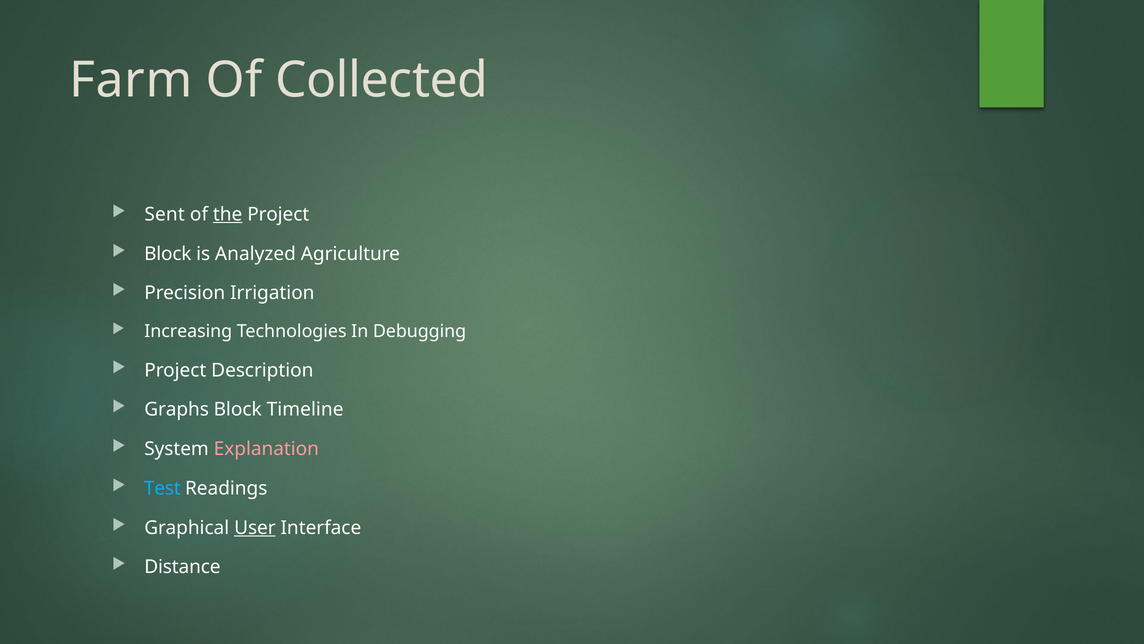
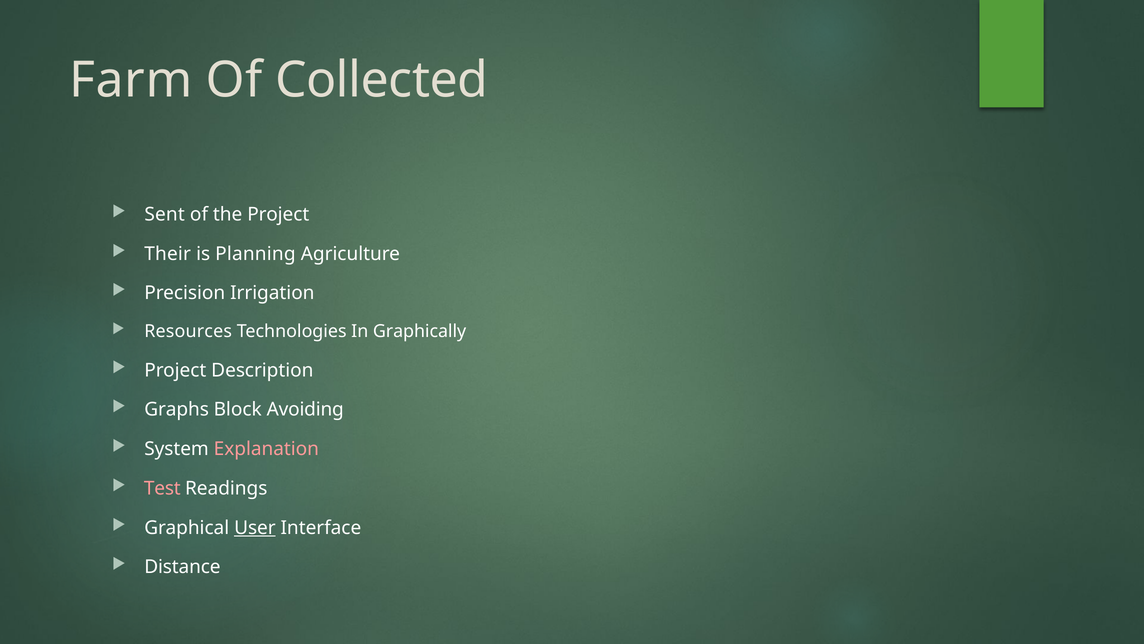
the underline: present -> none
Block at (168, 254): Block -> Their
Analyzed: Analyzed -> Planning
Increasing: Increasing -> Resources
Debugging: Debugging -> Graphically
Timeline: Timeline -> Avoiding
Test colour: light blue -> pink
